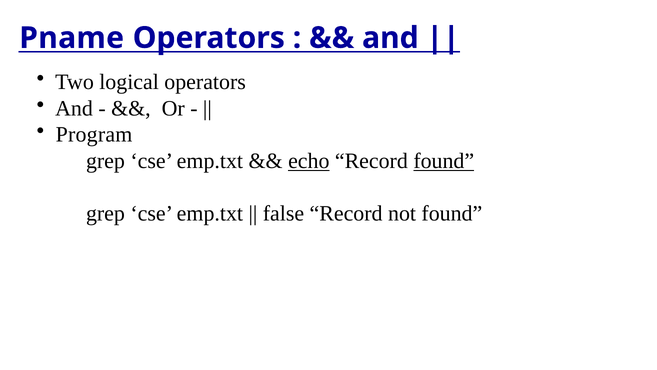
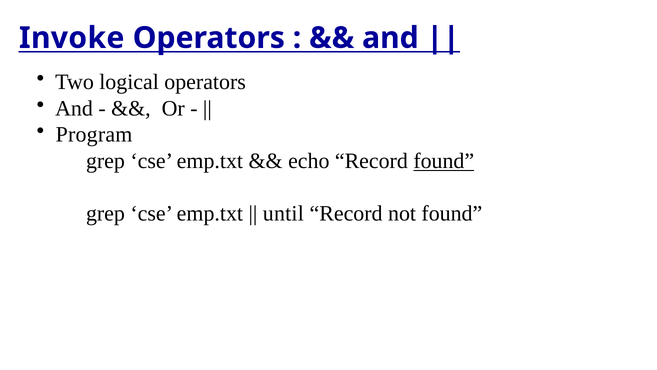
Pname: Pname -> Invoke
echo underline: present -> none
false: false -> until
